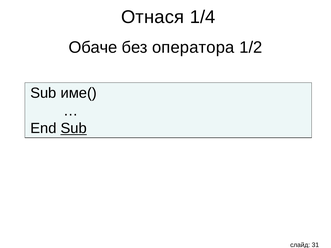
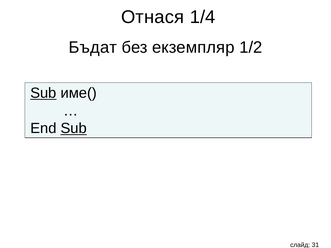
Обаче: Обаче -> Бъдат
оператора: оператора -> екземпляр
Sub at (43, 93) underline: none -> present
